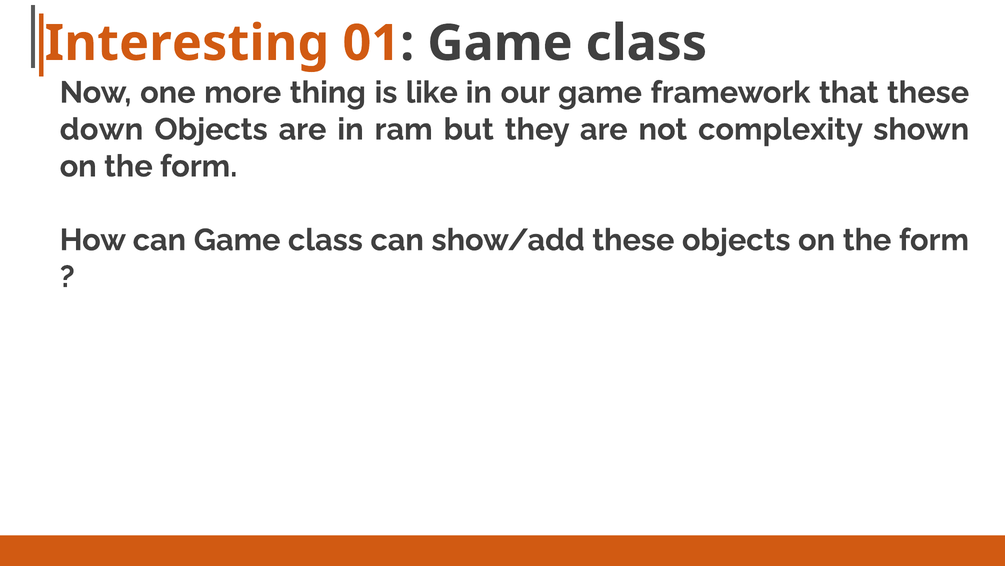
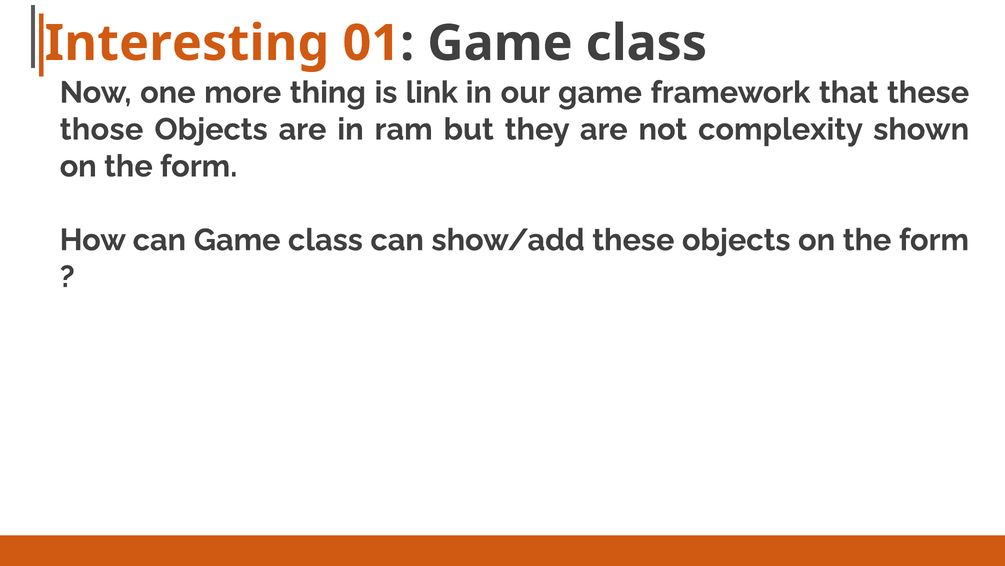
like: like -> link
down: down -> those
